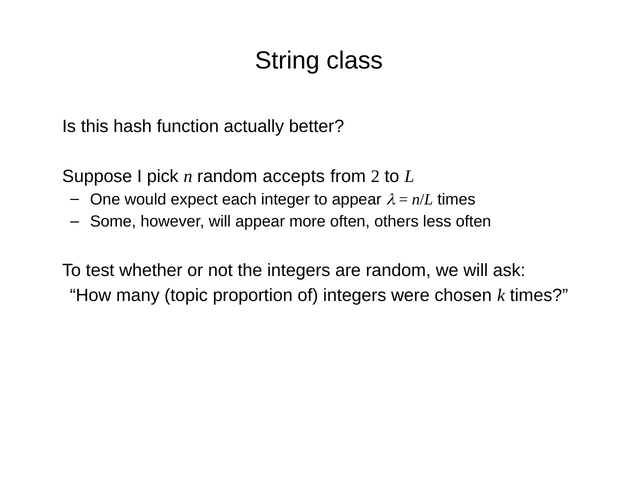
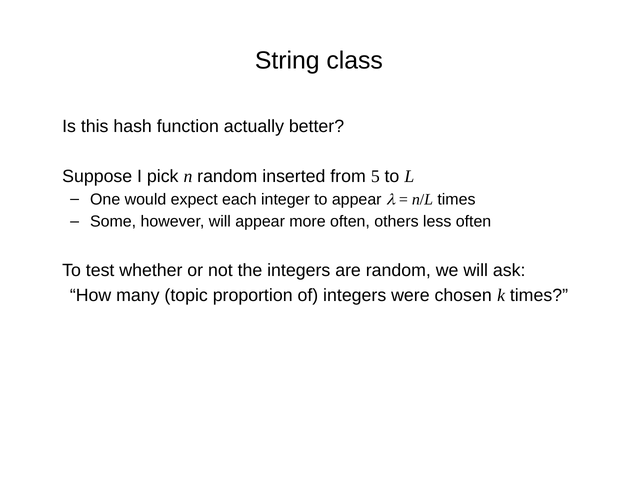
accepts: accepts -> inserted
2: 2 -> 5
